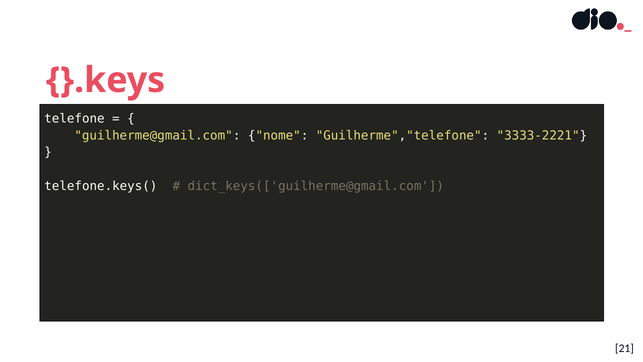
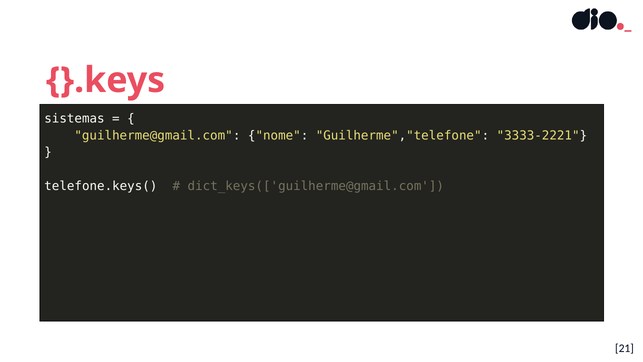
telefone: telefone -> sistemas
